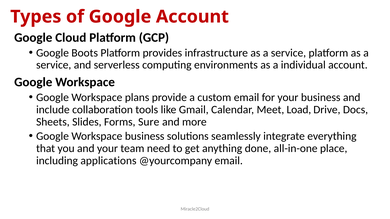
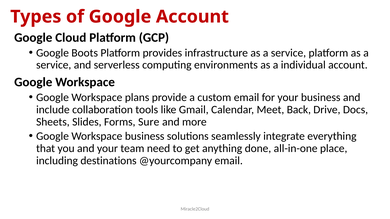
Load: Load -> Back
applications: applications -> destinations
